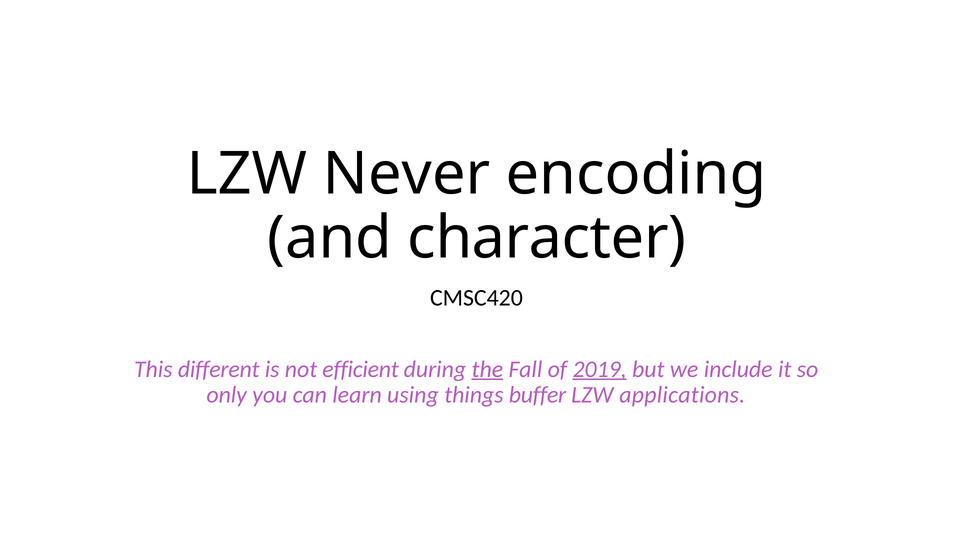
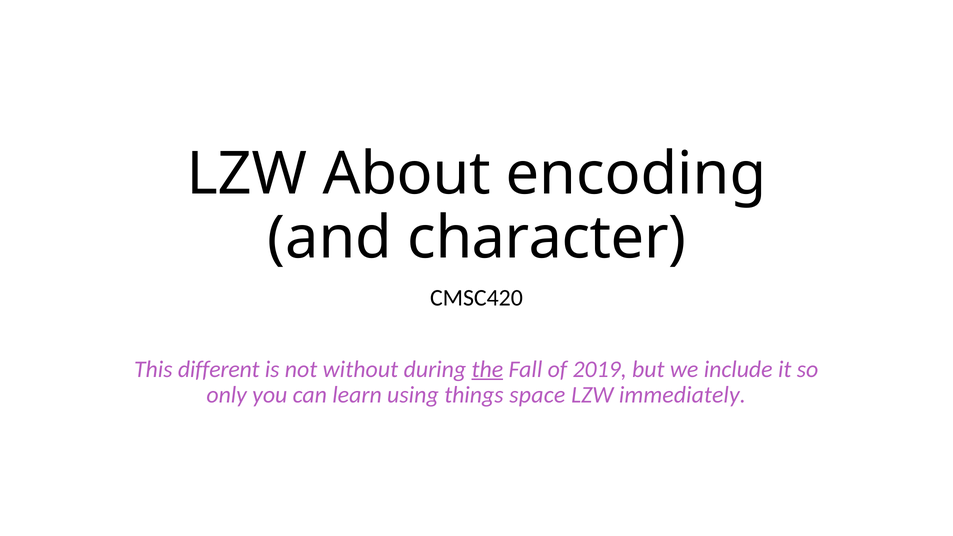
Never: Never -> About
efficient: efficient -> without
2019 underline: present -> none
buffer: buffer -> space
applications: applications -> immediately
